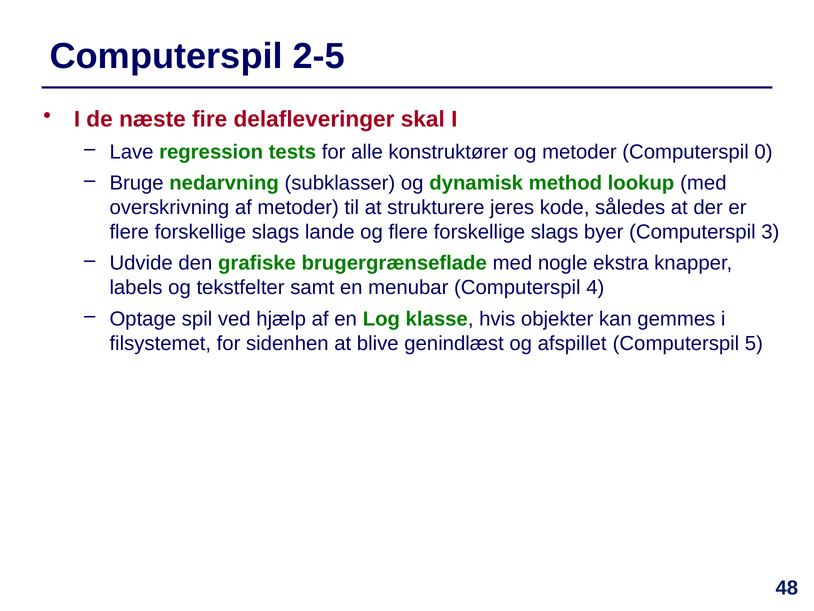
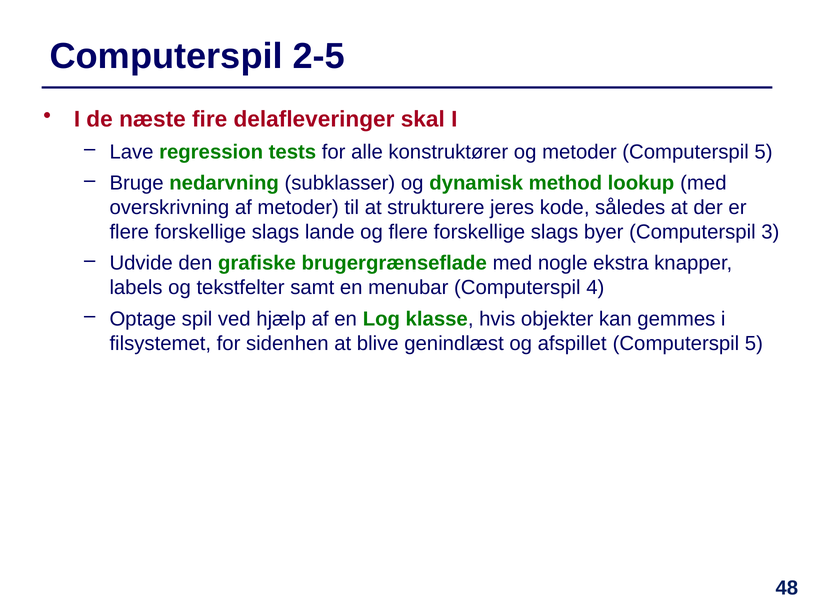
metoder Computerspil 0: 0 -> 5
